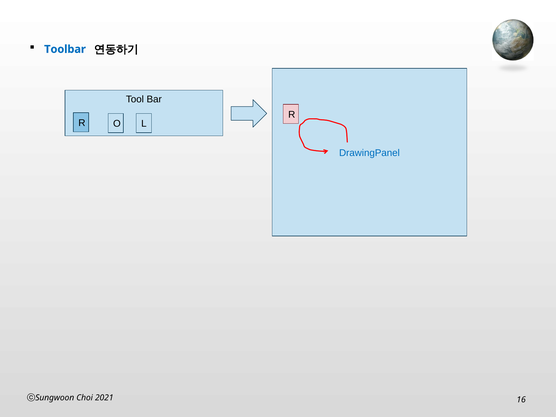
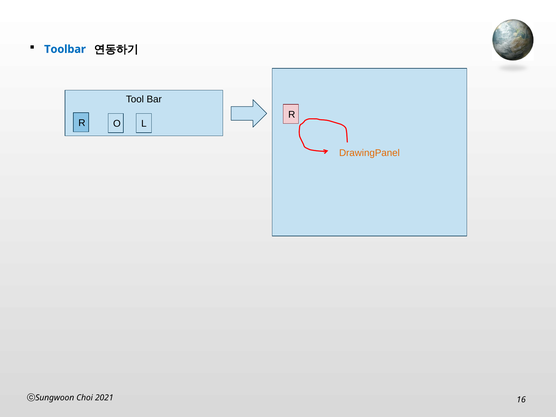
DrawingPanel colour: blue -> orange
